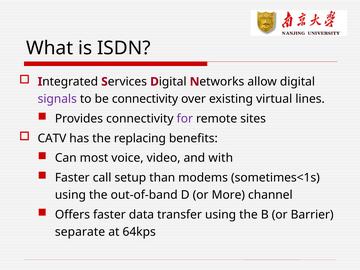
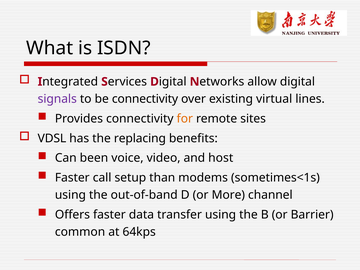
for colour: purple -> orange
CATV: CATV -> VDSL
most: most -> been
with: with -> host
separate: separate -> common
